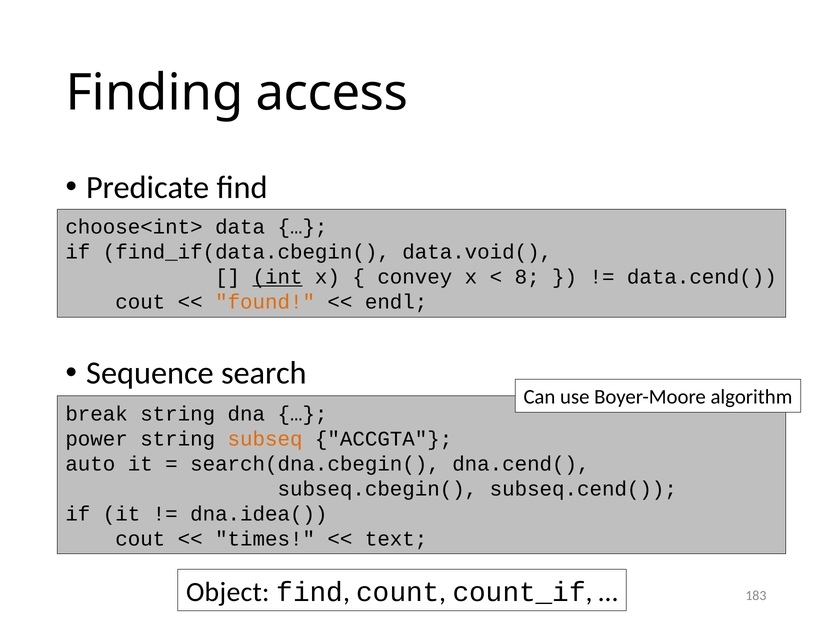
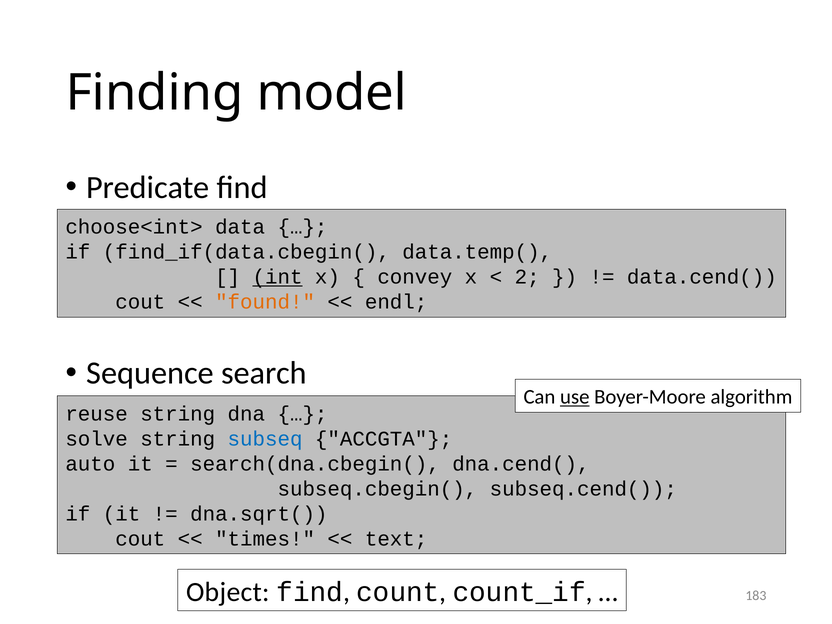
access: access -> model
data.void(: data.void( -> data.temp(
8: 8 -> 2
use underline: none -> present
break: break -> reuse
power: power -> solve
subseq colour: orange -> blue
dna.idea(: dna.idea( -> dna.sqrt(
